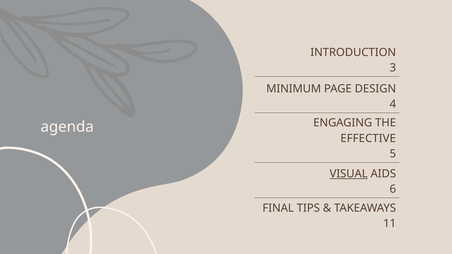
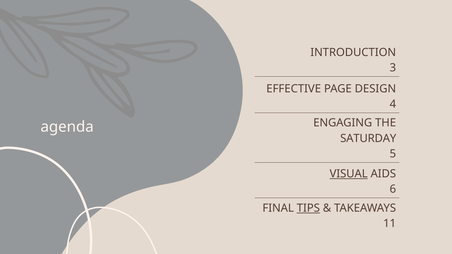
MINIMUM: MINIMUM -> EFFECTIVE
EFFECTIVE: EFFECTIVE -> SATURDAY
TIPS underline: none -> present
